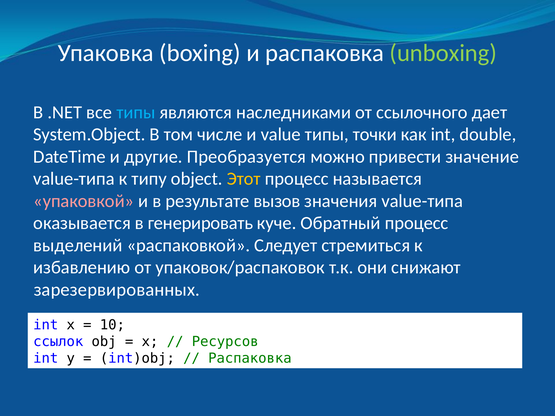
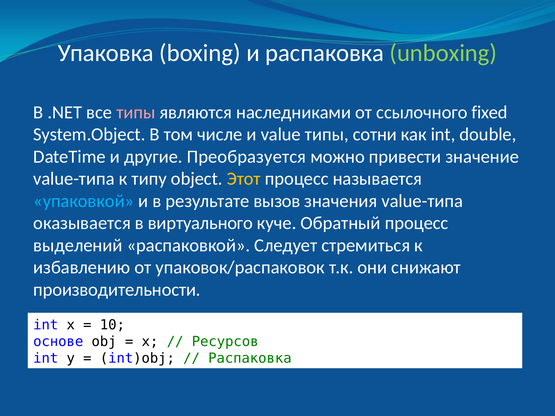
типы at (136, 112) colour: light blue -> pink
дает: дает -> fixed
точки: точки -> сотни
упаковкой colour: pink -> light blue
генерировать: генерировать -> виртуального
зарезервированных: зарезервированных -> производительности
ссылок: ссылок -> основе
